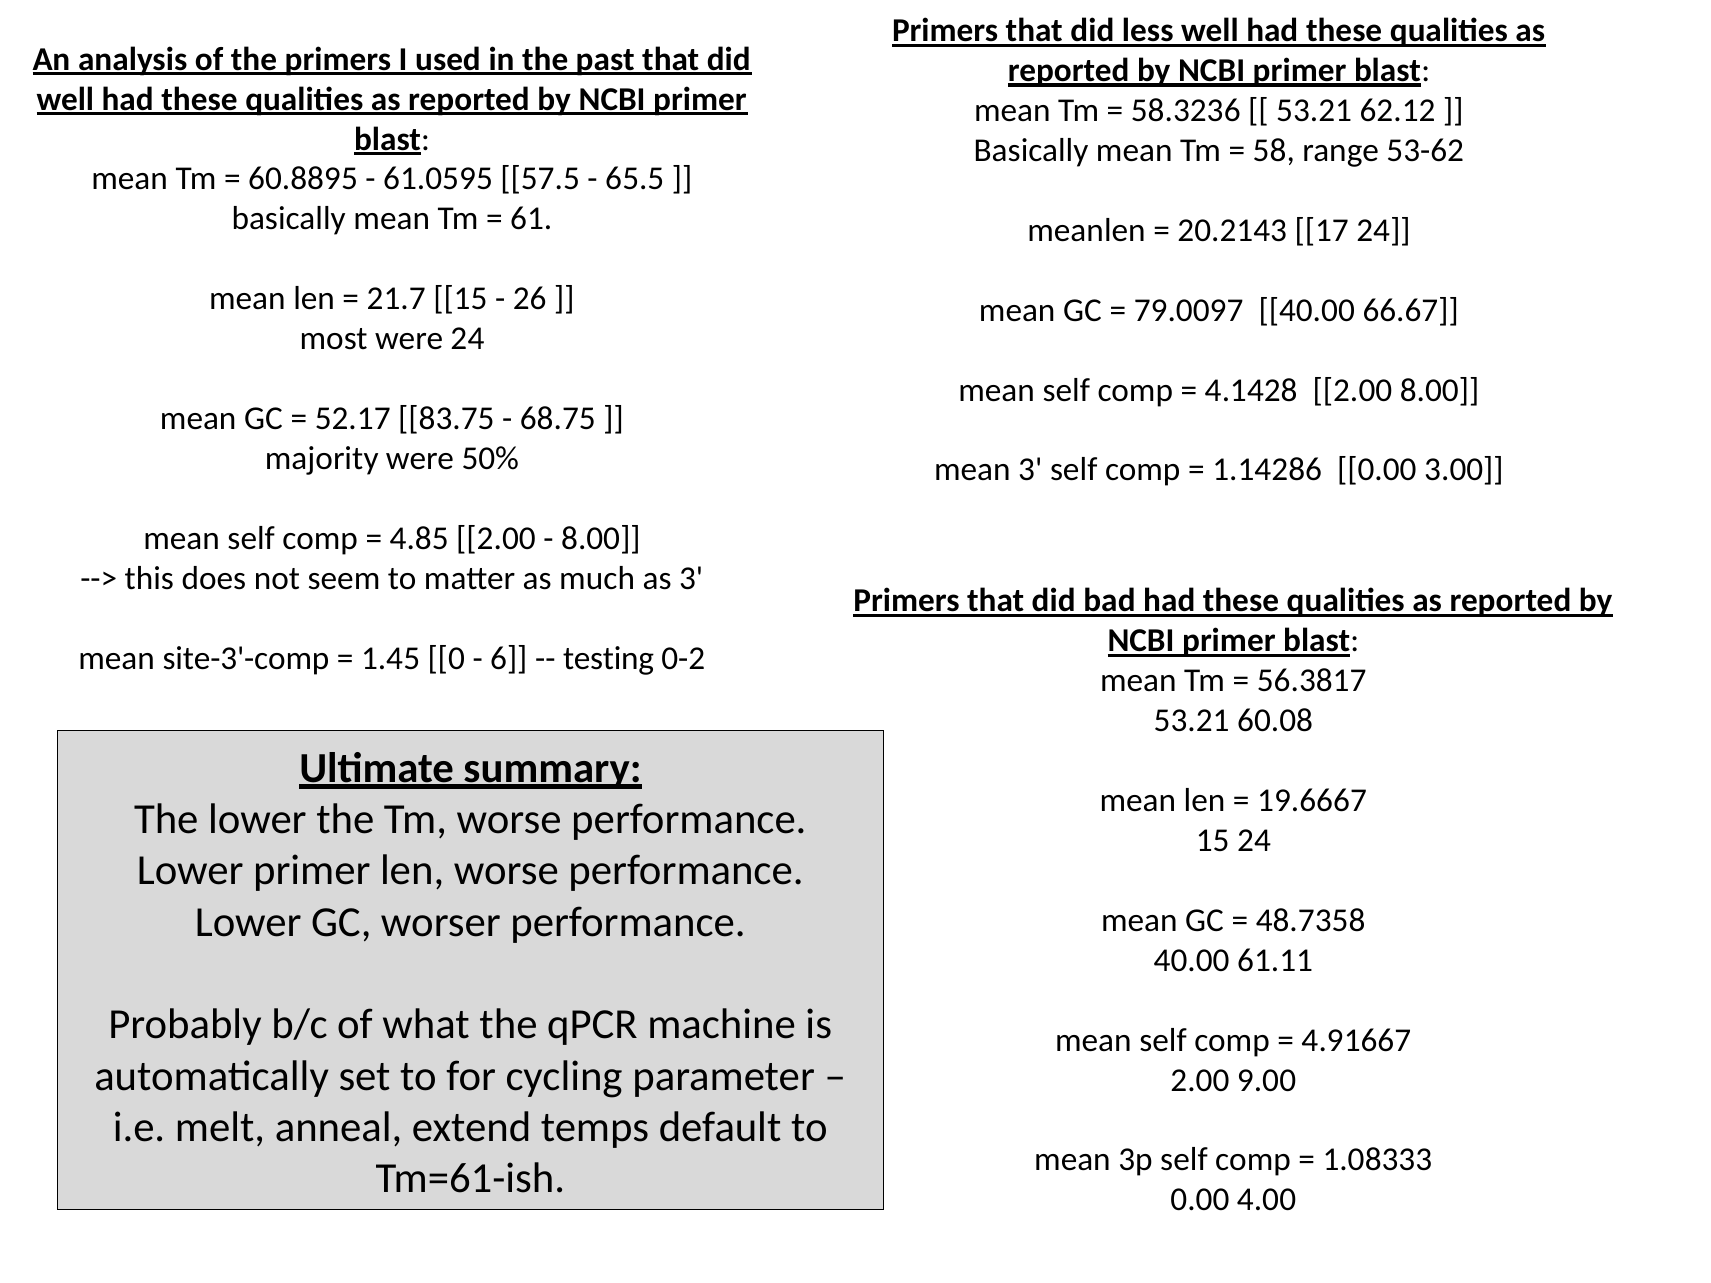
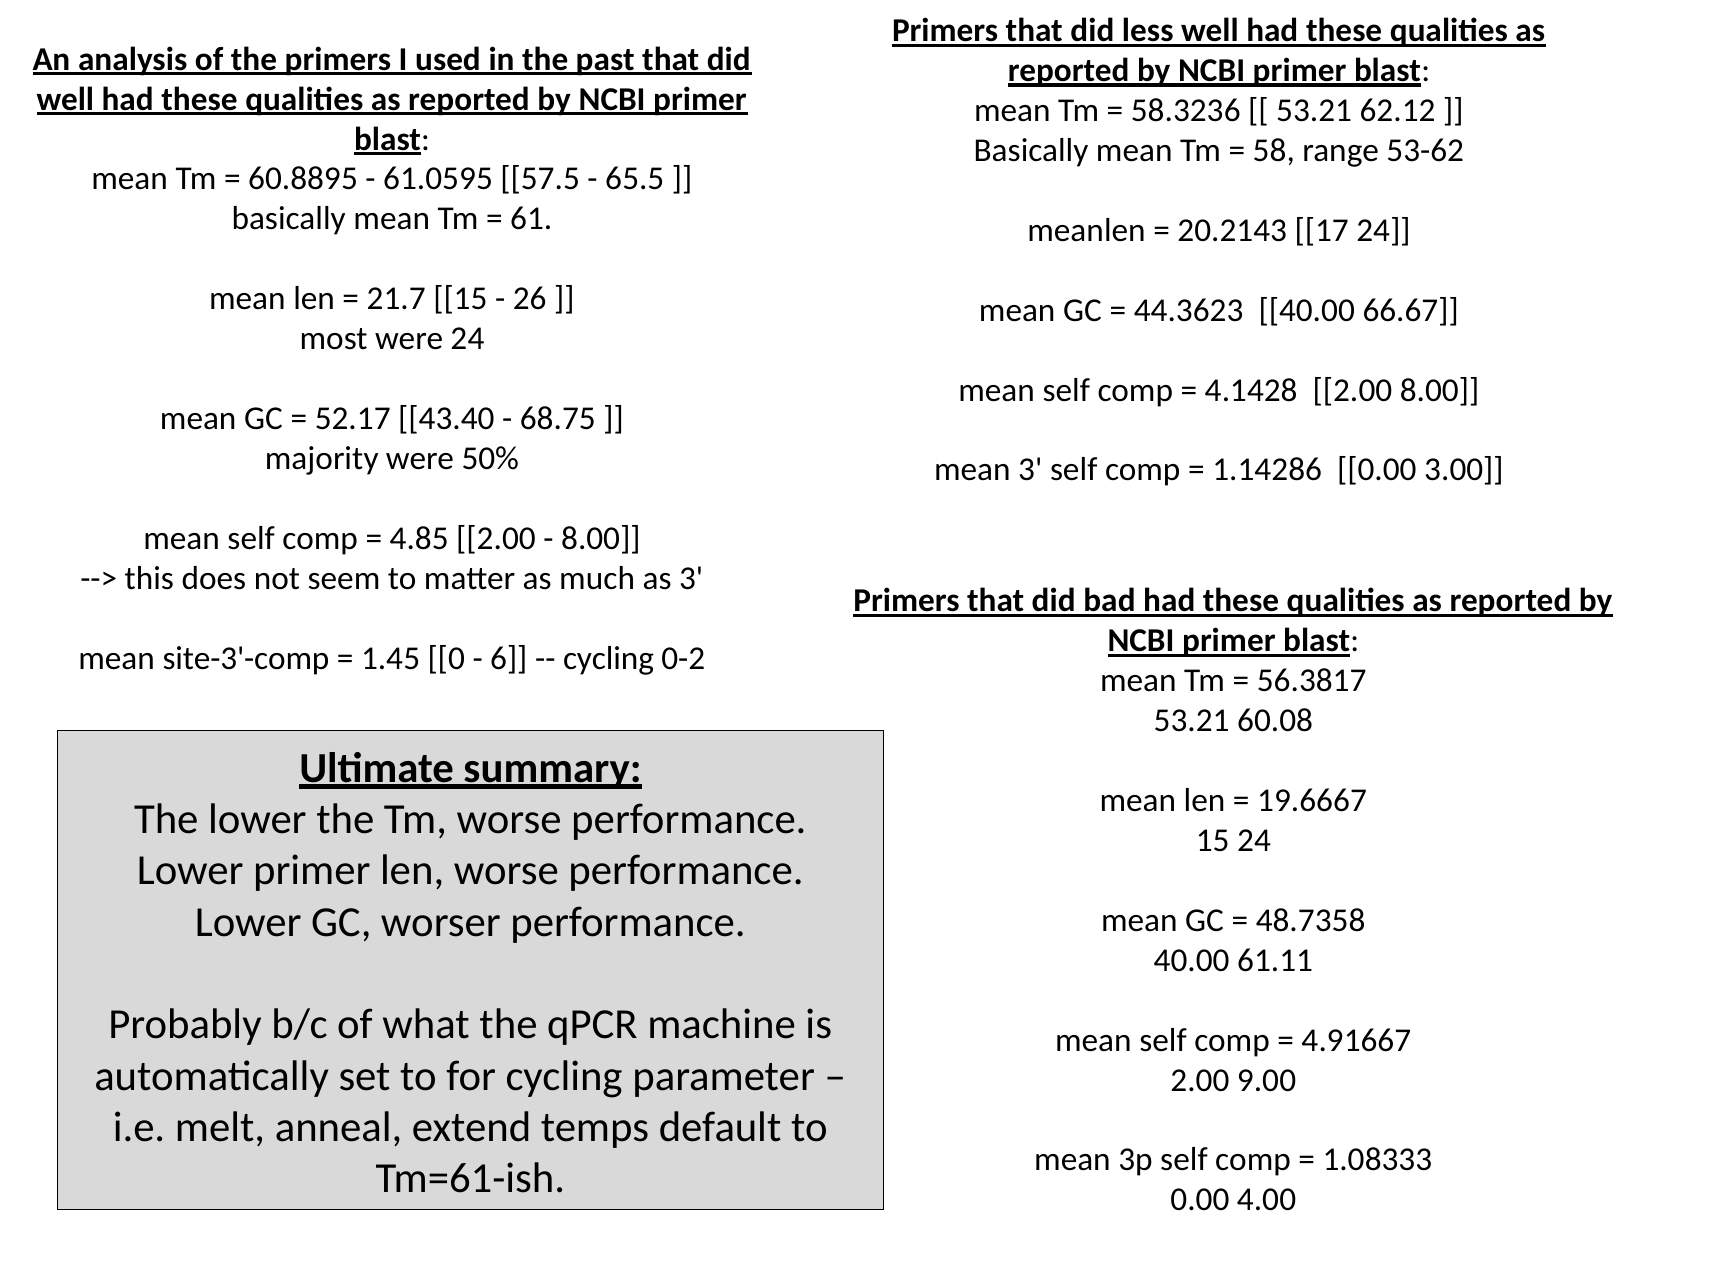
79.0097: 79.0097 -> 44.3623
83.75: 83.75 -> 43.40
testing at (609, 658): testing -> cycling
